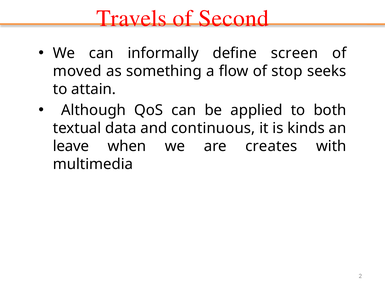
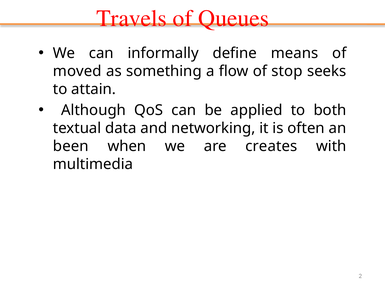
Second: Second -> Queues
screen: screen -> means
continuous: continuous -> networking
kinds: kinds -> often
leave: leave -> been
